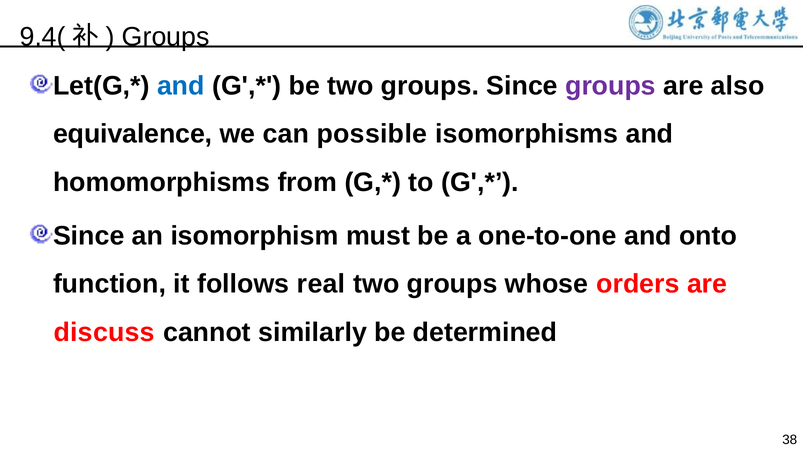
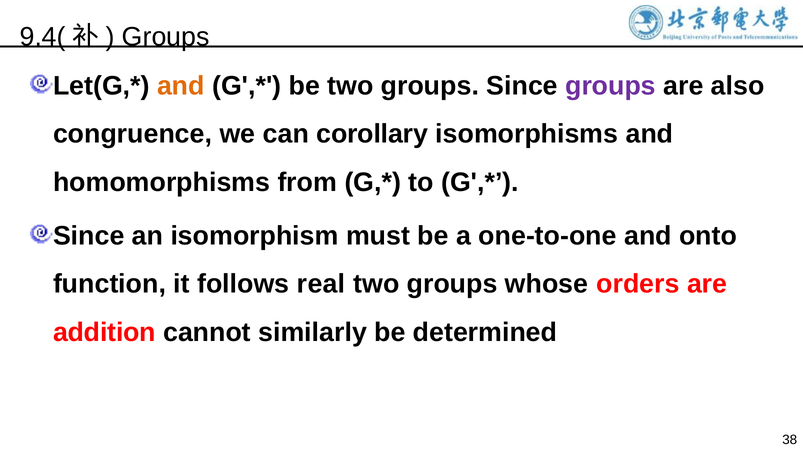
and at (181, 86) colour: blue -> orange
equivalence: equivalence -> congruence
possible: possible -> corollary
discuss: discuss -> addition
